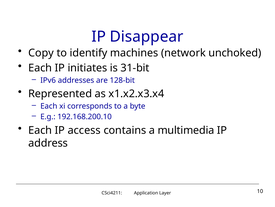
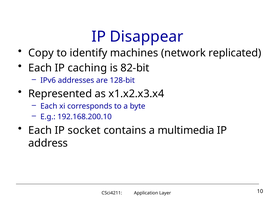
unchoked: unchoked -> replicated
initiates: initiates -> caching
31-bit: 31-bit -> 82-bit
access: access -> socket
